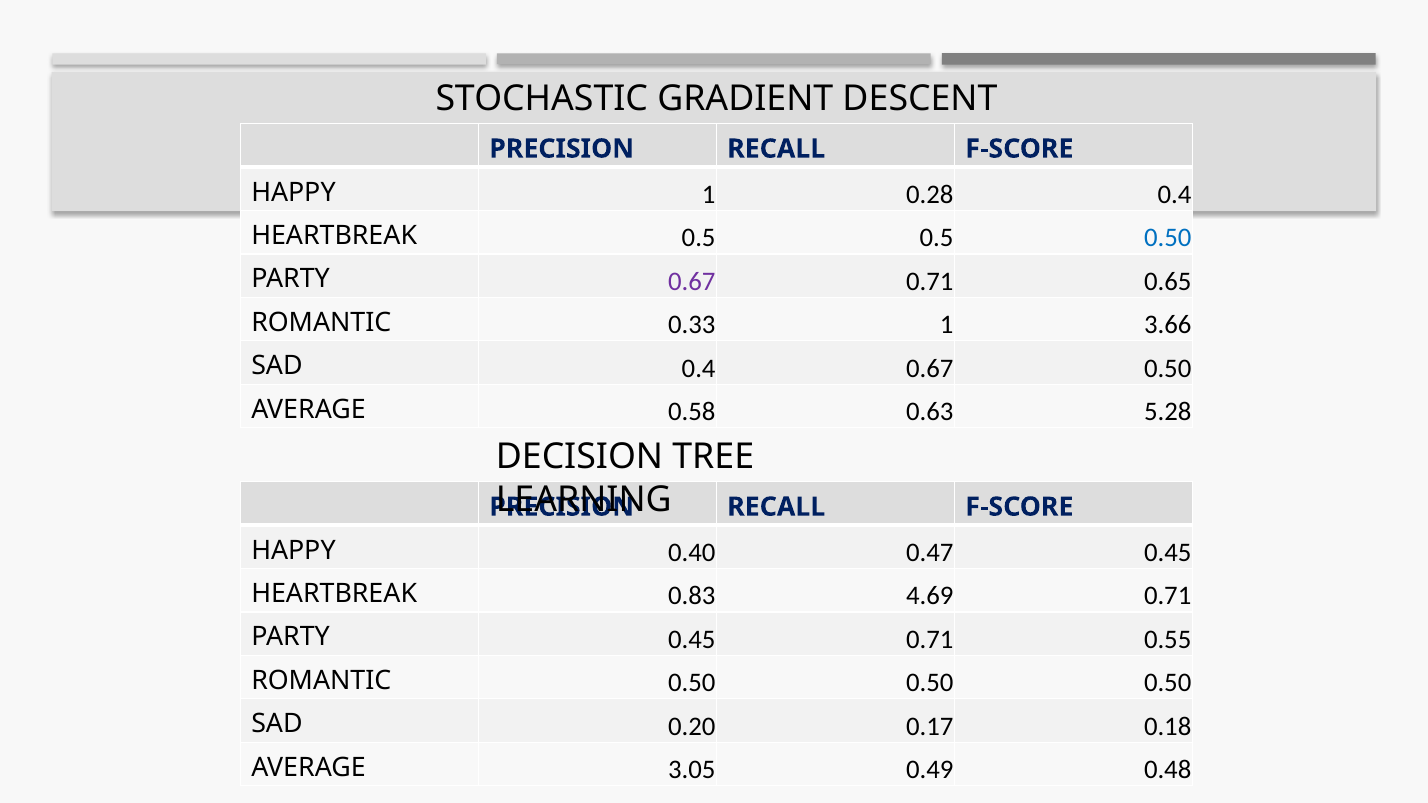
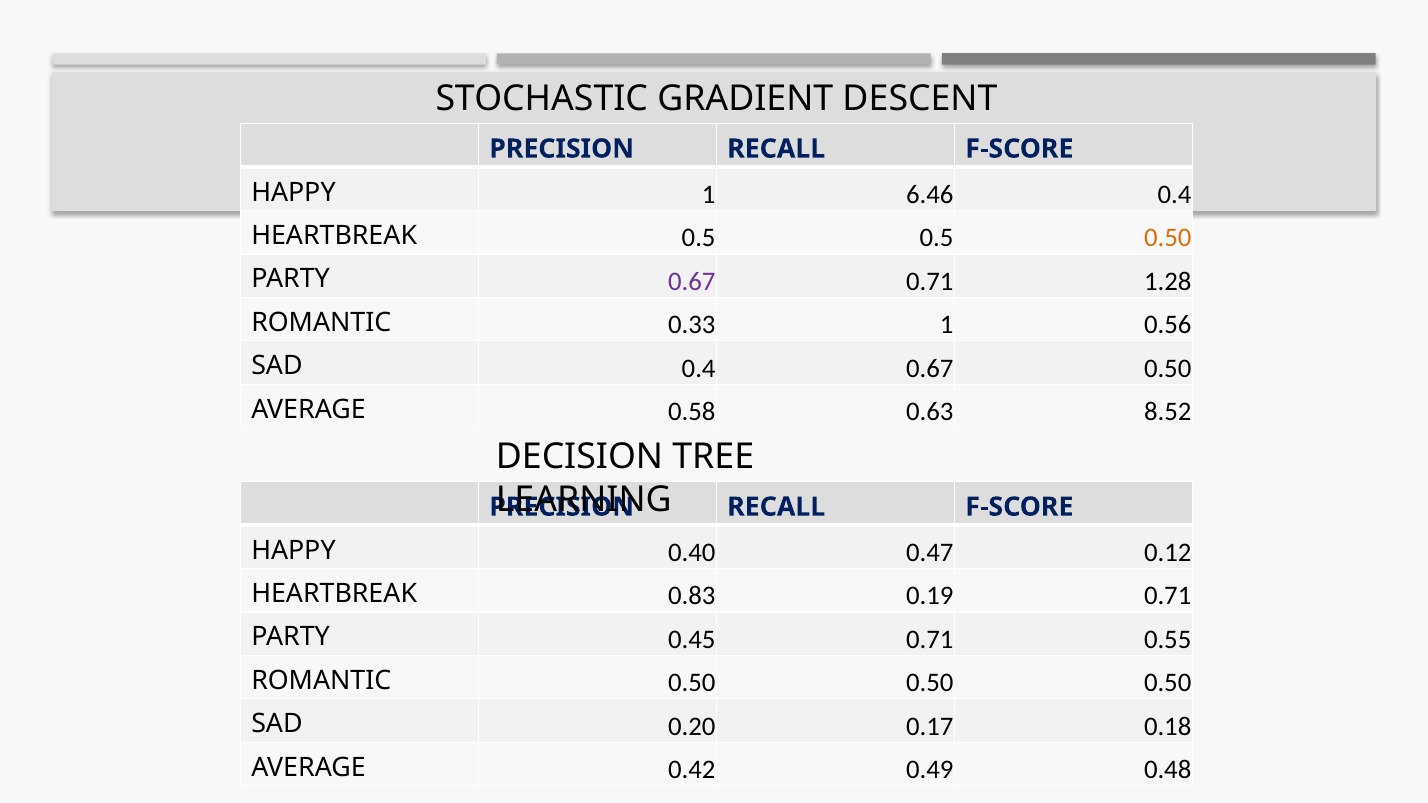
0.28: 0.28 -> 6.46
0.50 at (1168, 238) colour: blue -> orange
0.65: 0.65 -> 1.28
3.66: 3.66 -> 0.56
5.28: 5.28 -> 8.52
0.47 0.45: 0.45 -> 0.12
4.69: 4.69 -> 0.19
3.05: 3.05 -> 0.42
